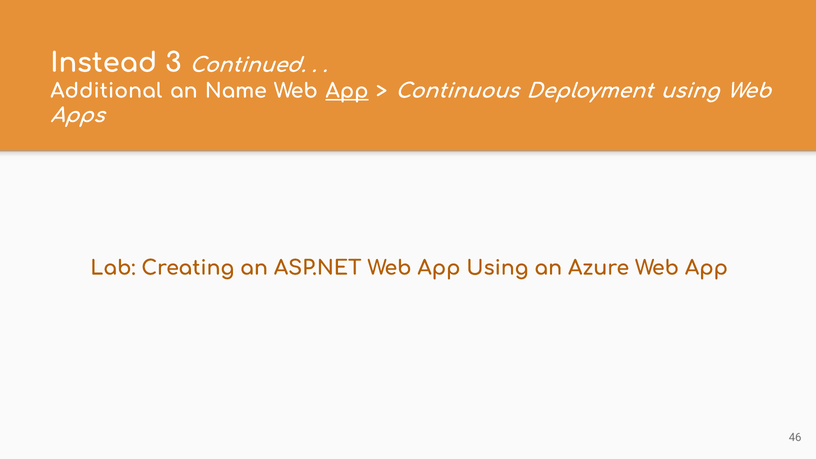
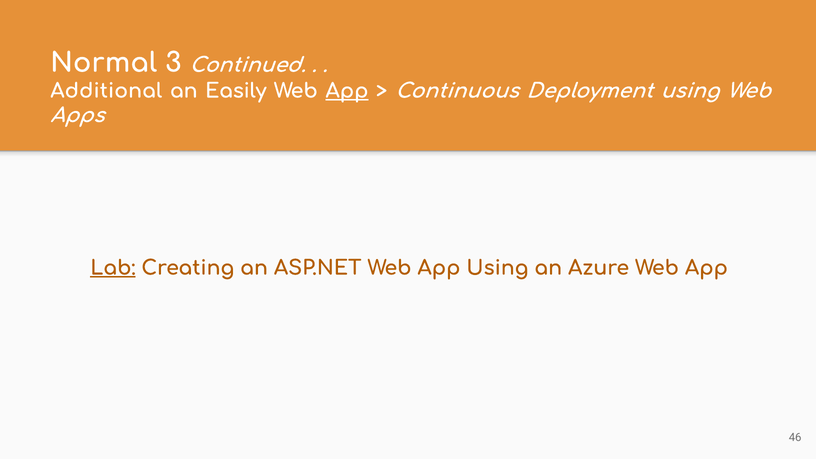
Instead: Instead -> Normal
Name: Name -> Easily
Lab underline: none -> present
